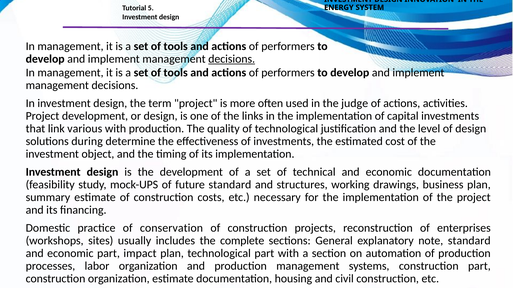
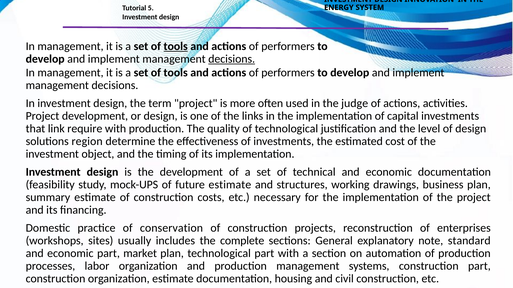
tools at (176, 46) underline: none -> present
various: various -> require
during: during -> region
future standard: standard -> estimate
impact: impact -> market
